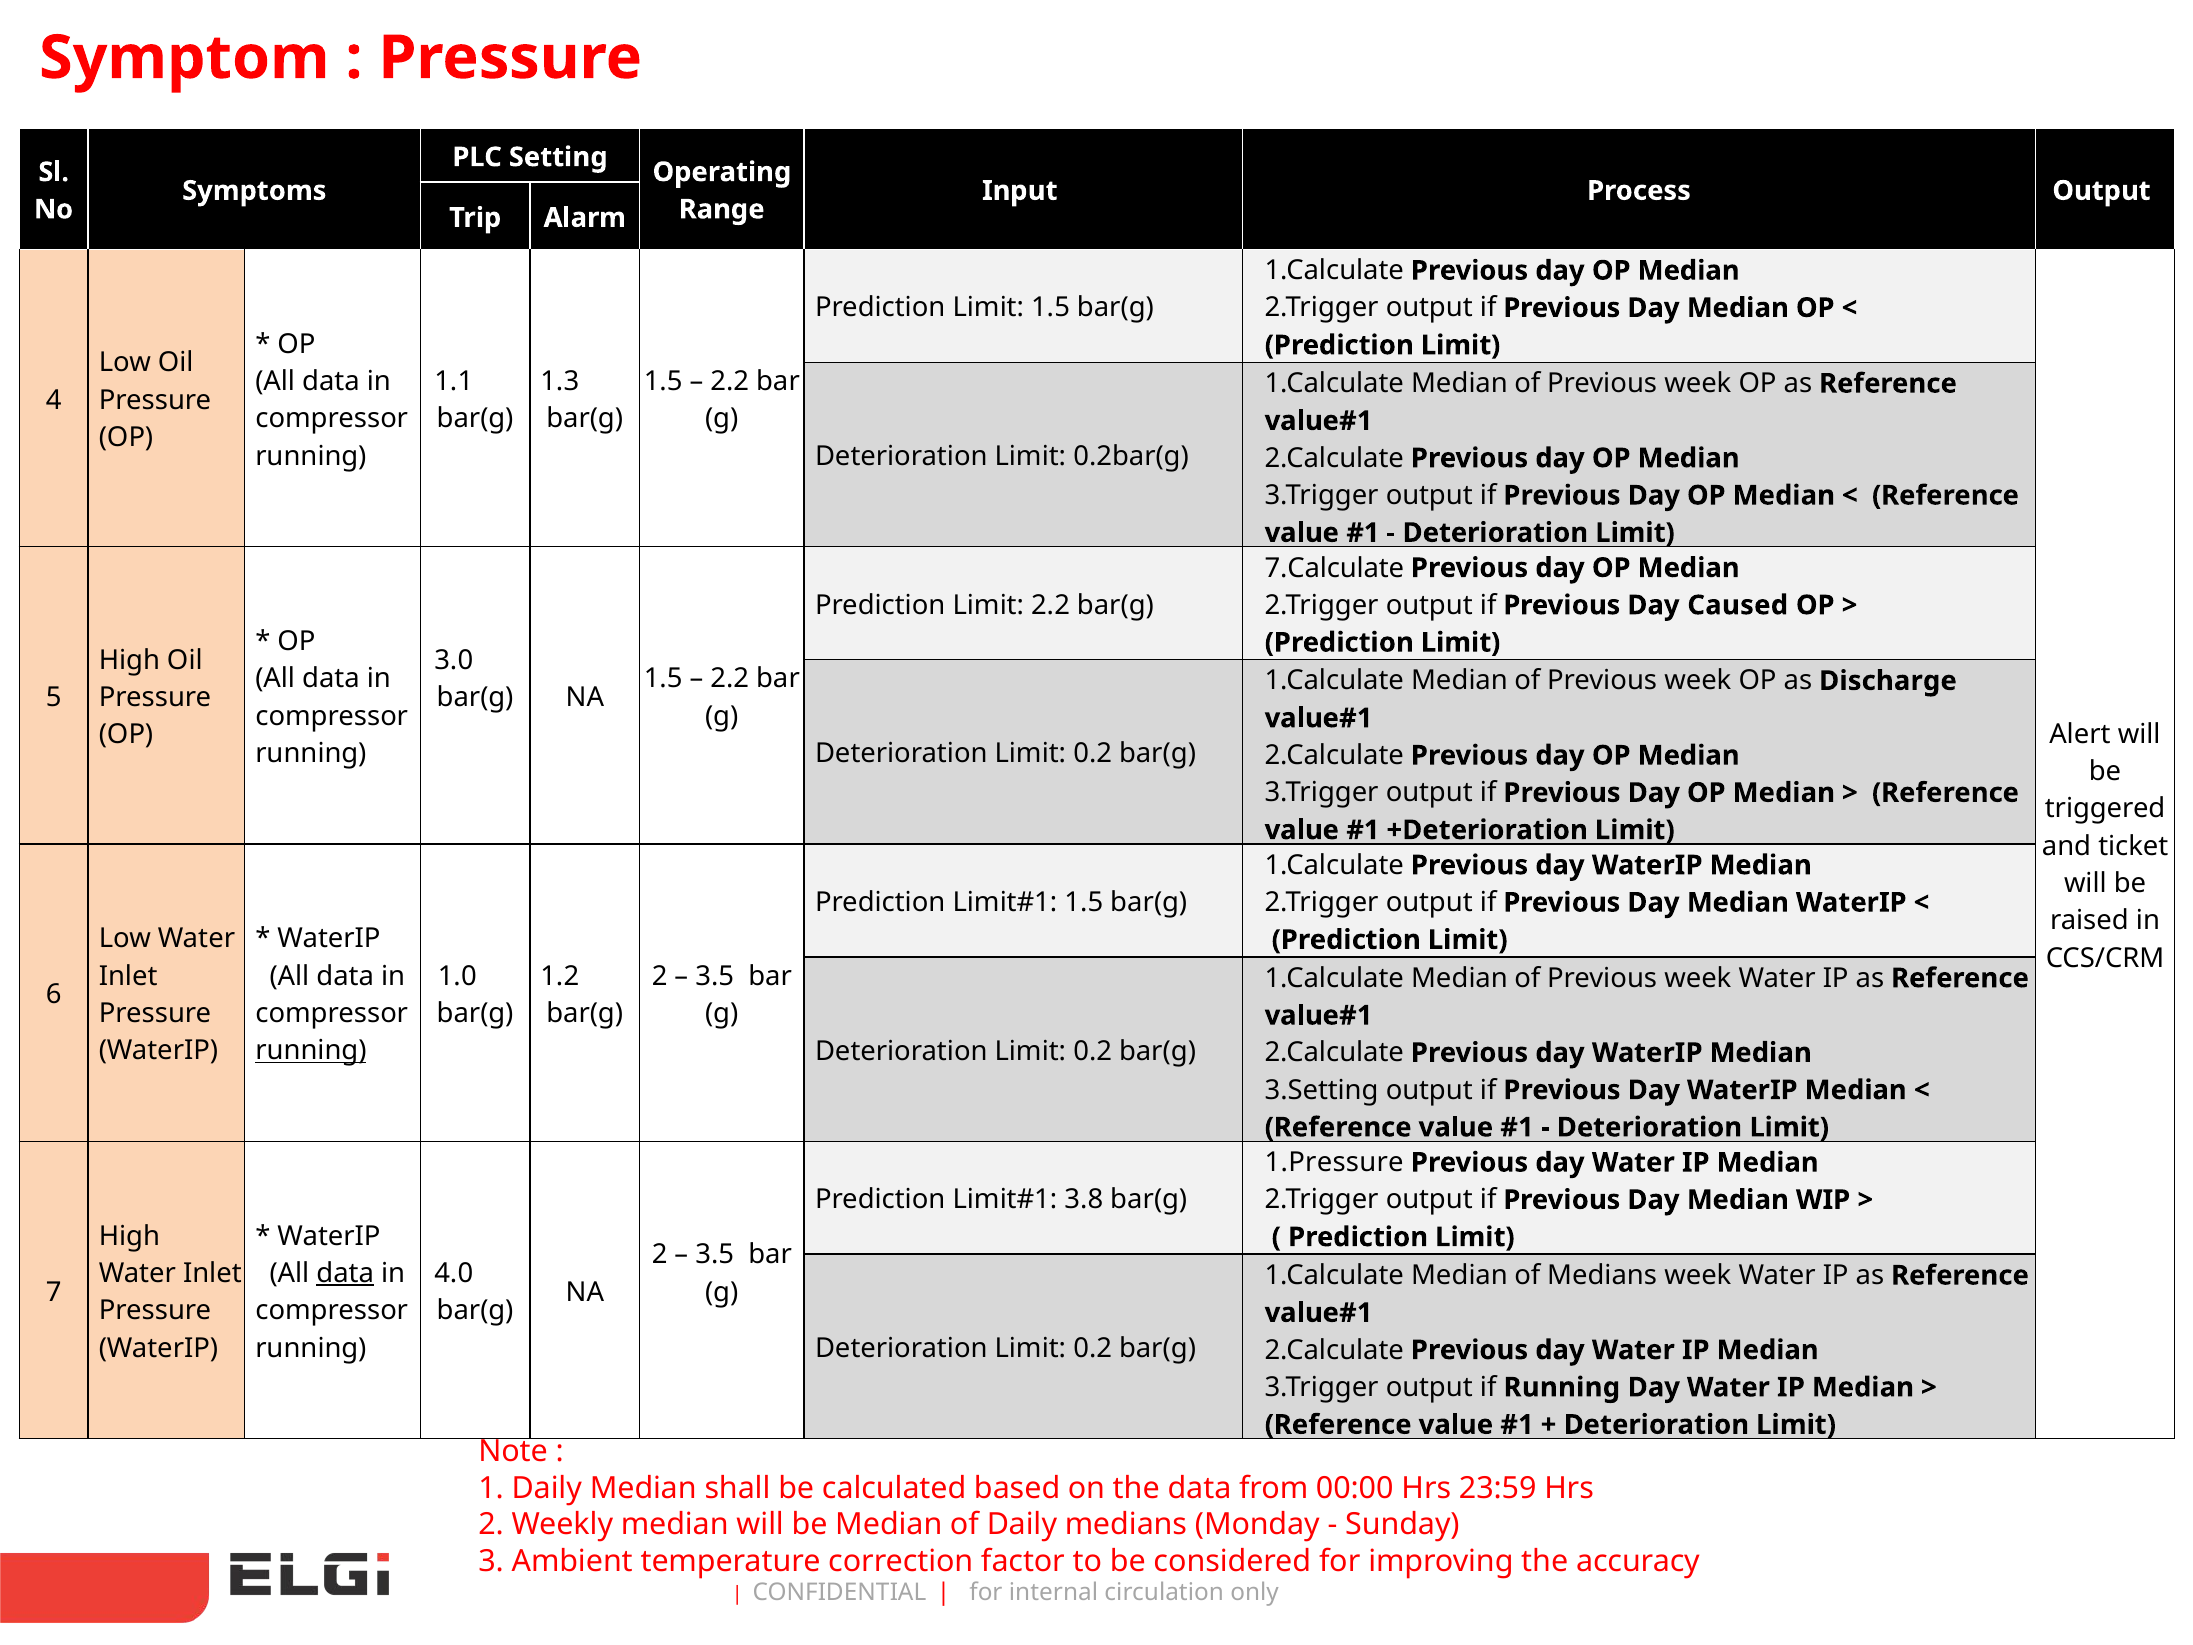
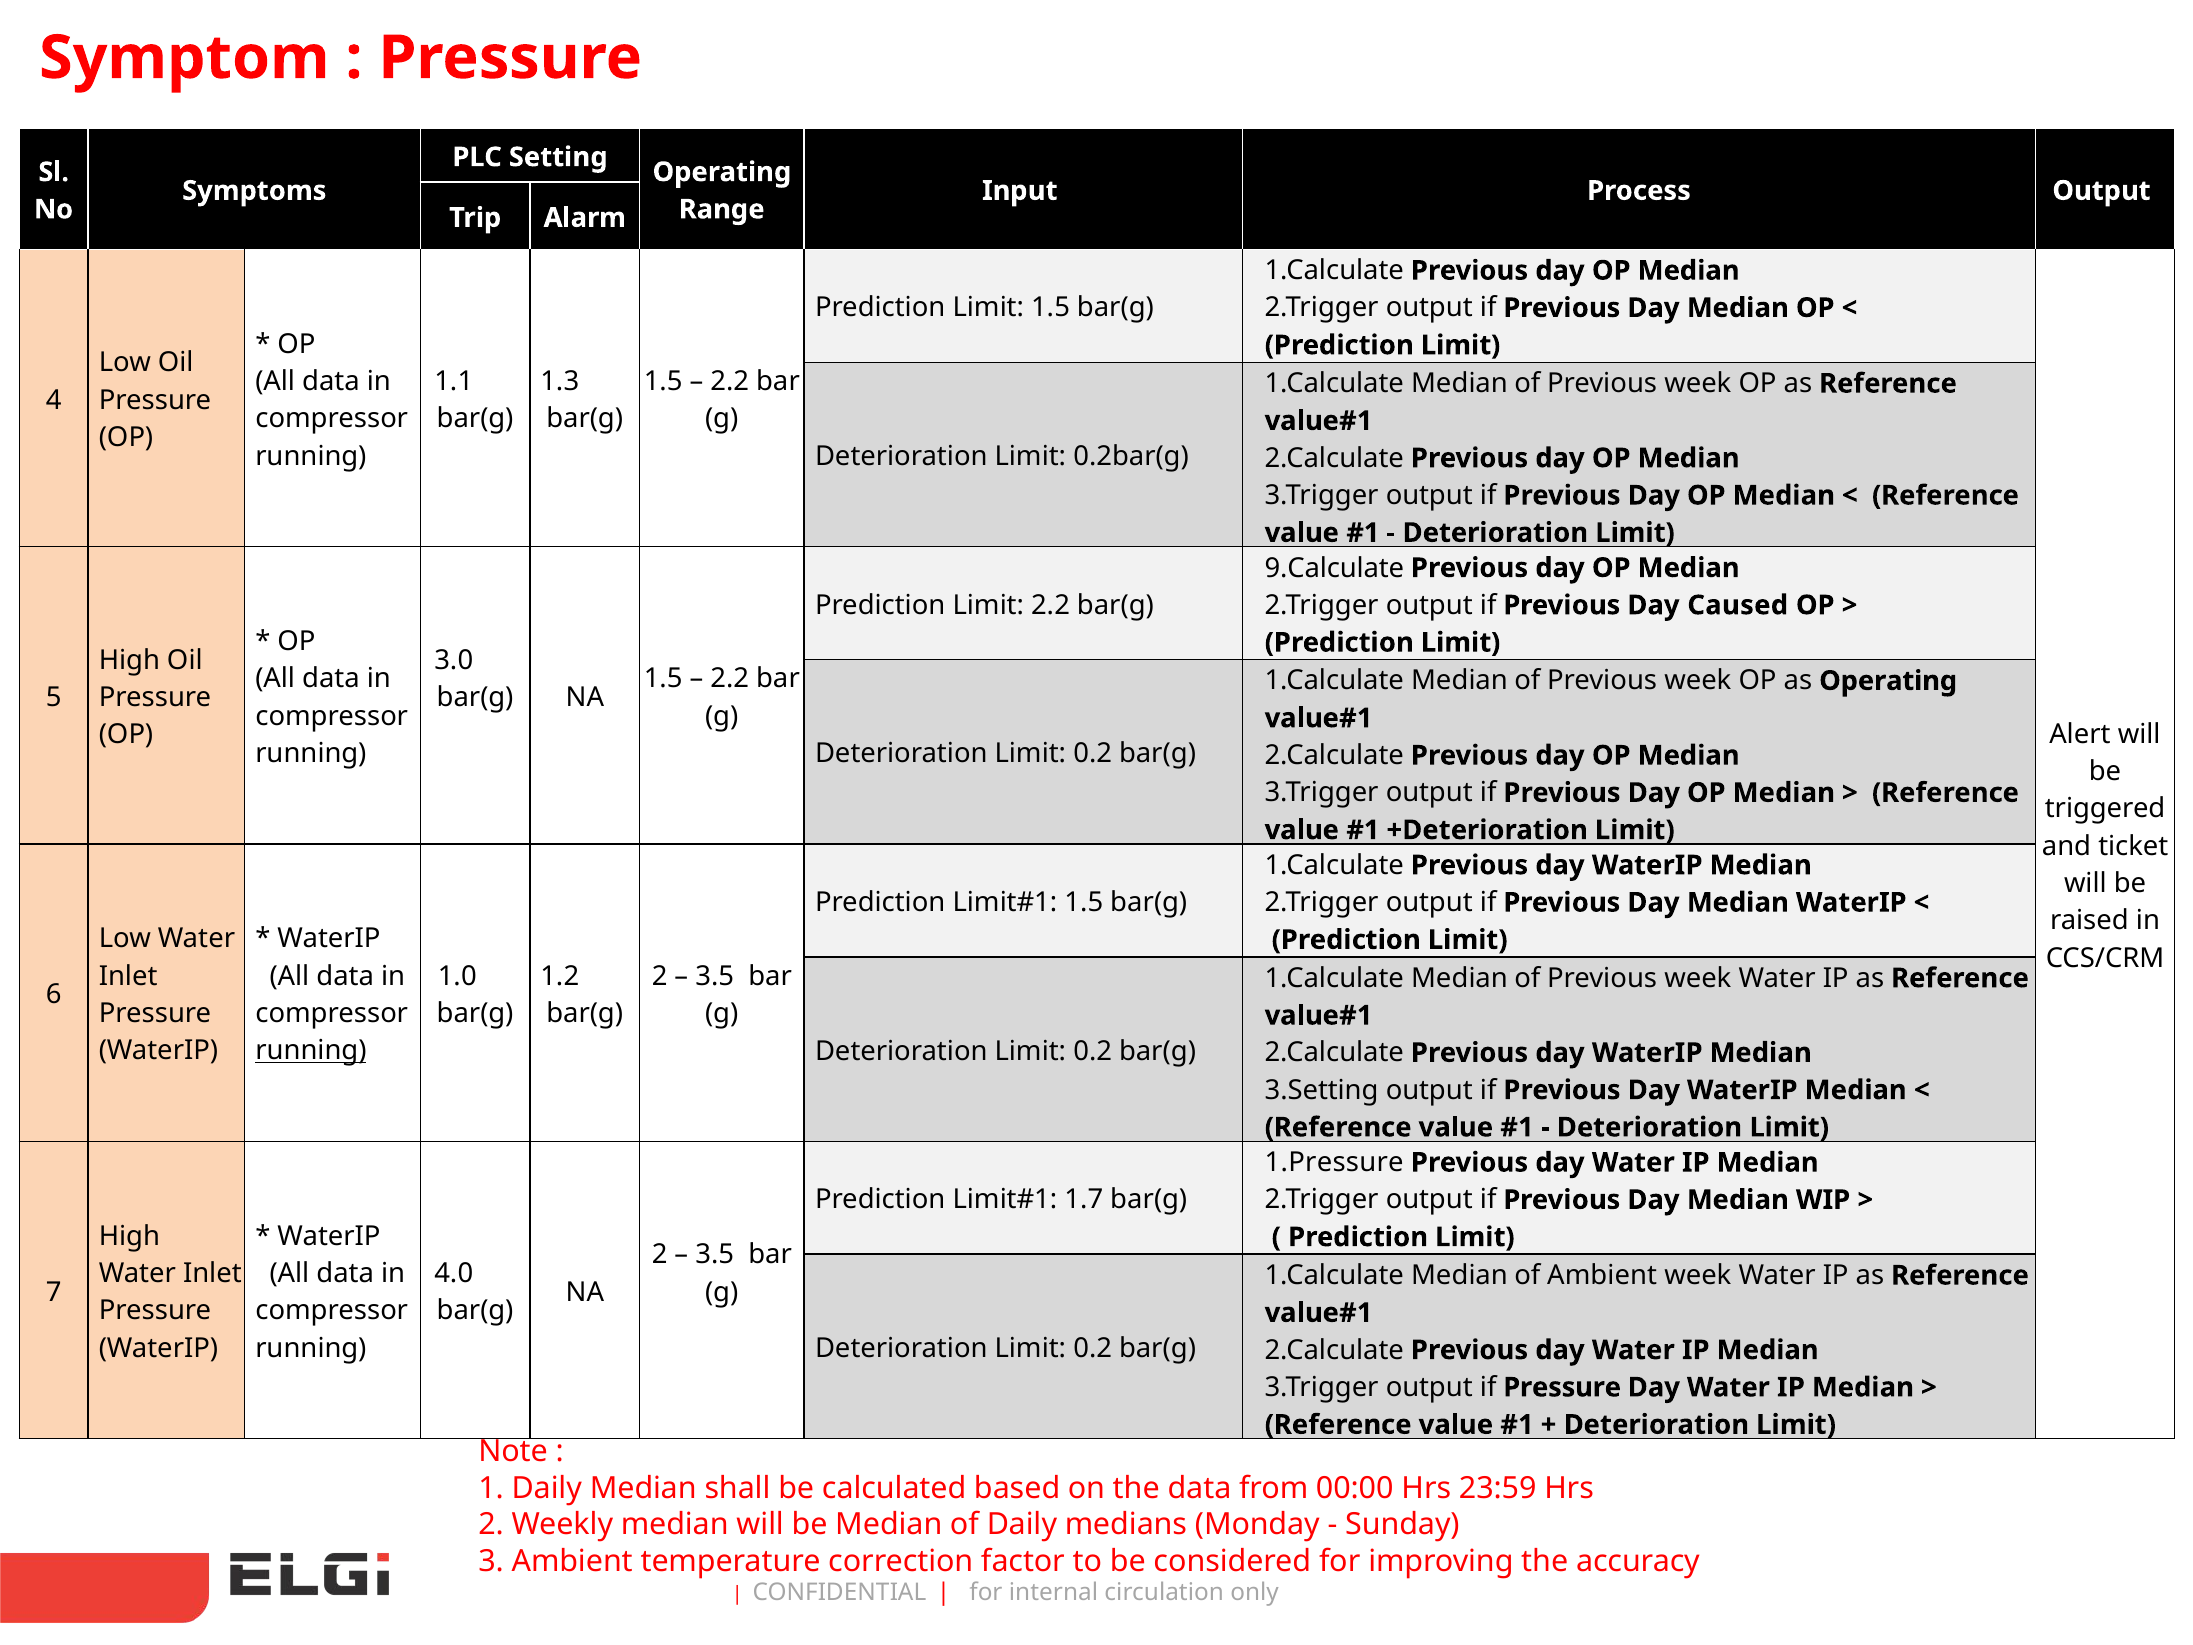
7.Calculate: 7.Calculate -> 9.Calculate
as Discharge: Discharge -> Operating
3.8: 3.8 -> 1.7
data at (345, 1273) underline: present -> none
of Medians: Medians -> Ambient
if Running: Running -> Pressure
